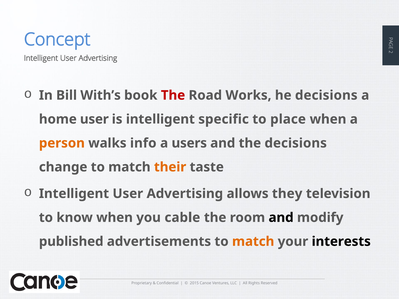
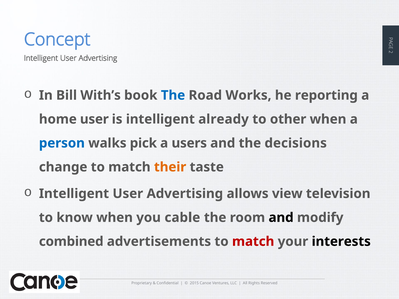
The at (173, 95) colour: red -> blue
he decisions: decisions -> reporting
specific: specific -> already
place: place -> other
person colour: orange -> blue
info: info -> pick
they: they -> view
published: published -> combined
match at (253, 242) colour: orange -> red
